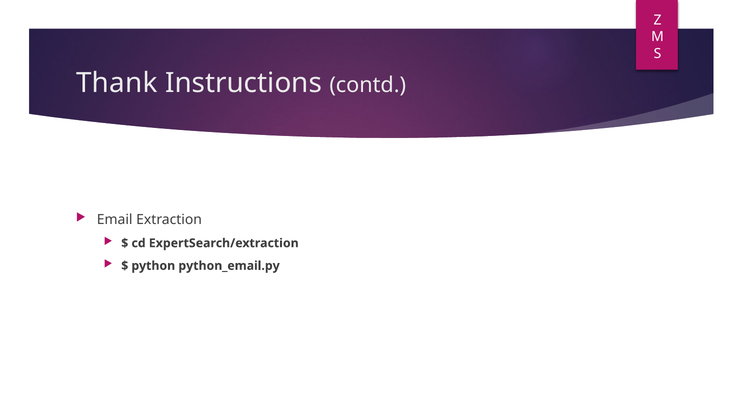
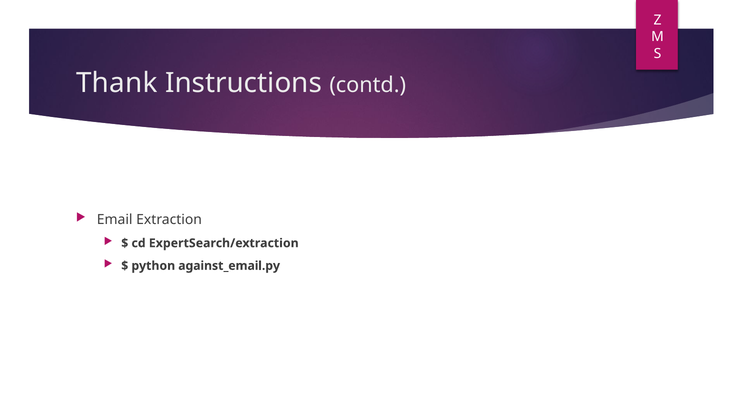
python_email.py: python_email.py -> against_email.py
